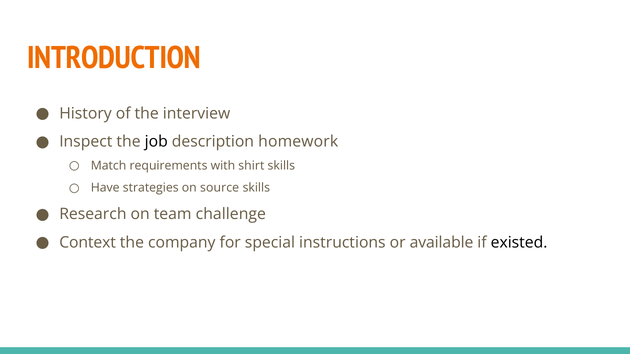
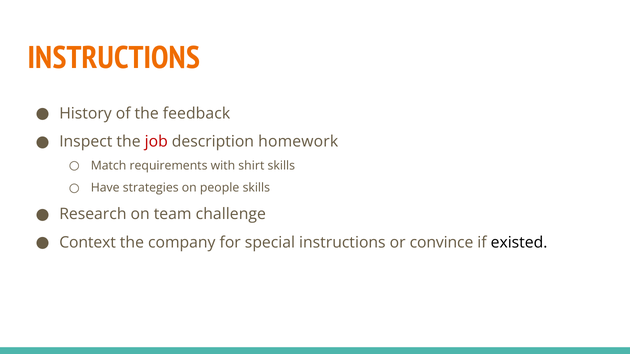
INTRODUCTION at (114, 58): INTRODUCTION -> INSTRUCTIONS
interview: interview -> feedback
job colour: black -> red
source: source -> people
available: available -> convince
